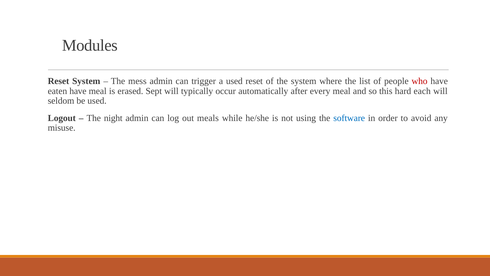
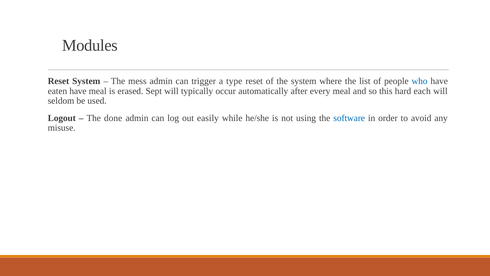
a used: used -> type
who colour: red -> blue
night: night -> done
meals: meals -> easily
